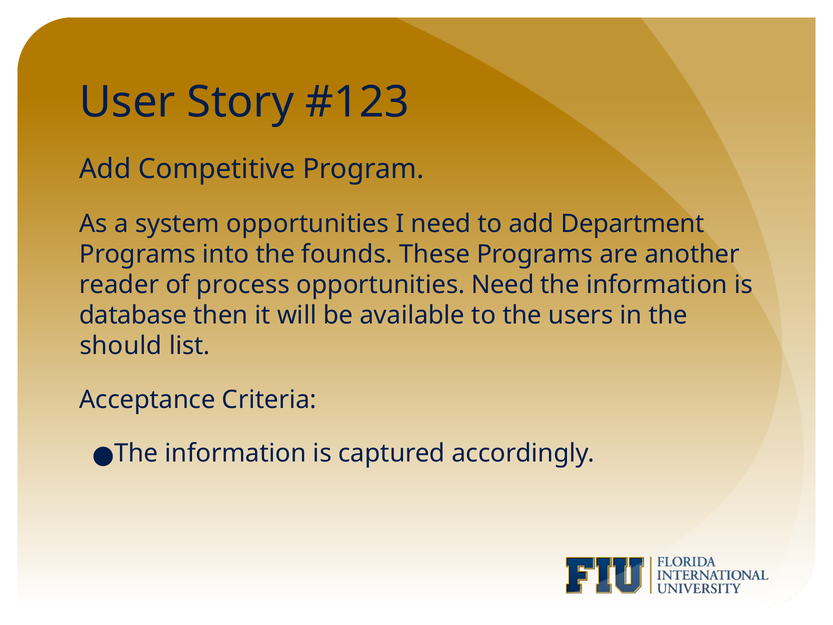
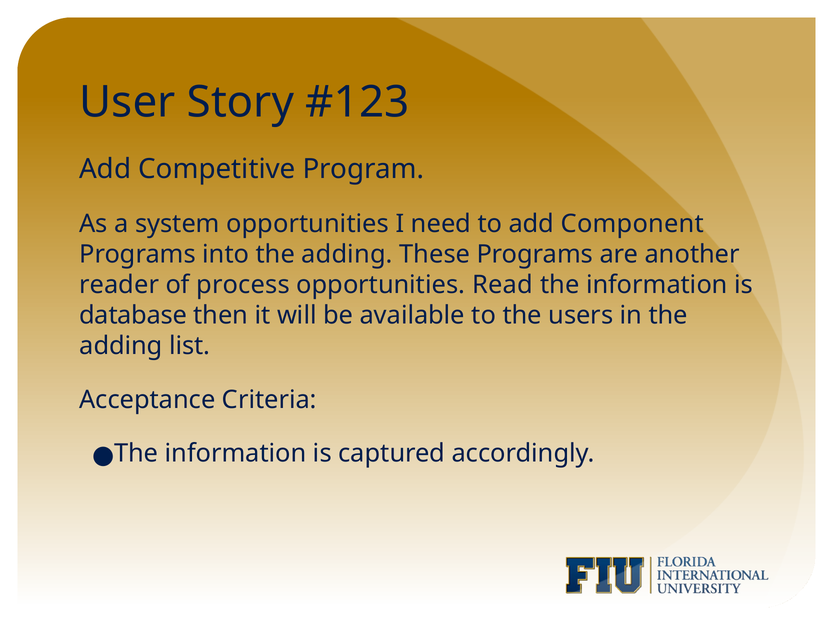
Department: Department -> Component
into the founds: founds -> adding
opportunities Need: Need -> Read
should at (121, 346): should -> adding
